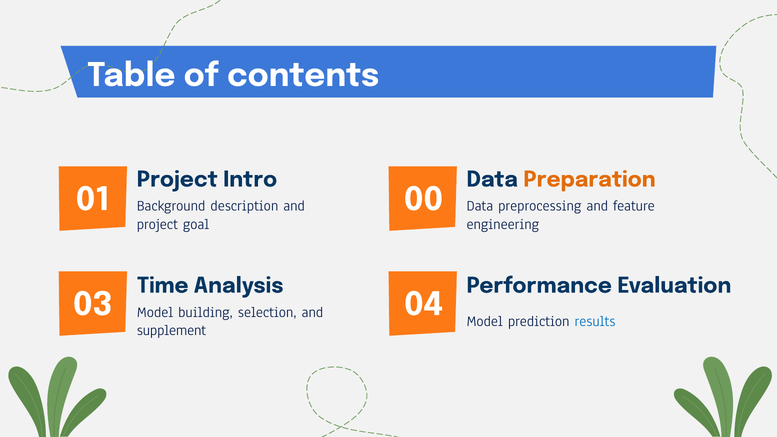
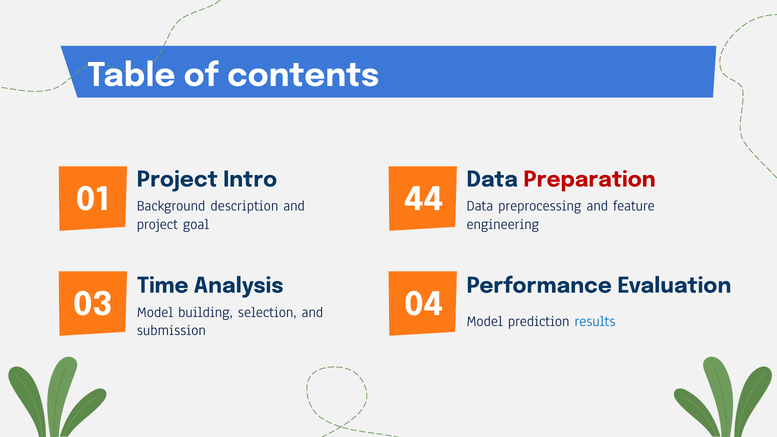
Preparation colour: orange -> red
00: 00 -> 44
supplement: supplement -> submission
